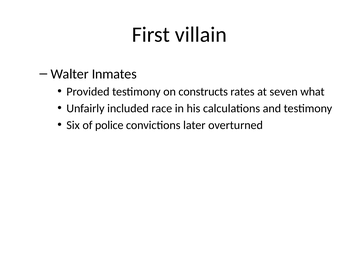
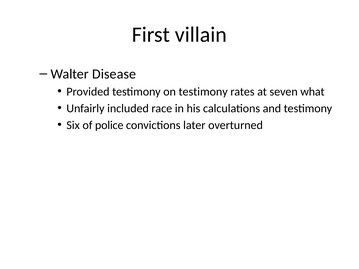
Inmates: Inmates -> Disease
on constructs: constructs -> testimony
